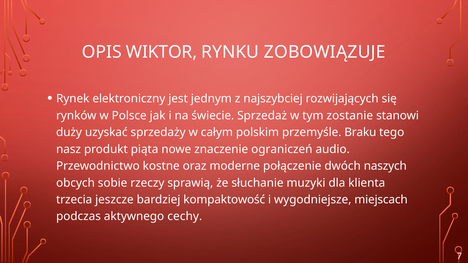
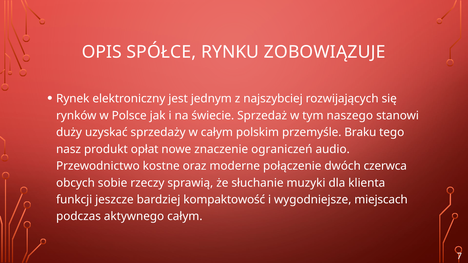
WIKTOR: WIKTOR -> SPÓŁCE
zostanie: zostanie -> naszego
piąta: piąta -> opłat
naszych: naszych -> czerwca
trzecia: trzecia -> funkcji
aktywnego cechy: cechy -> całym
